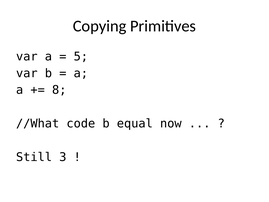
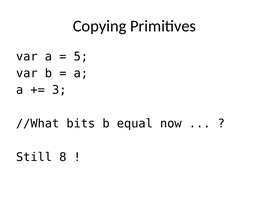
8: 8 -> 3
code: code -> bits
3: 3 -> 8
